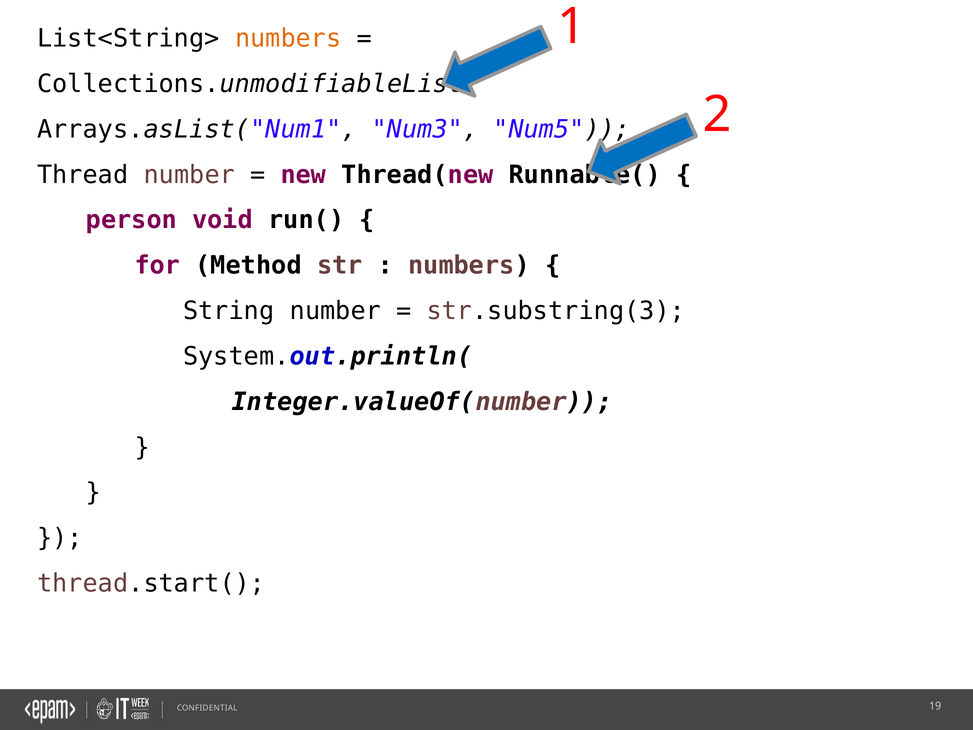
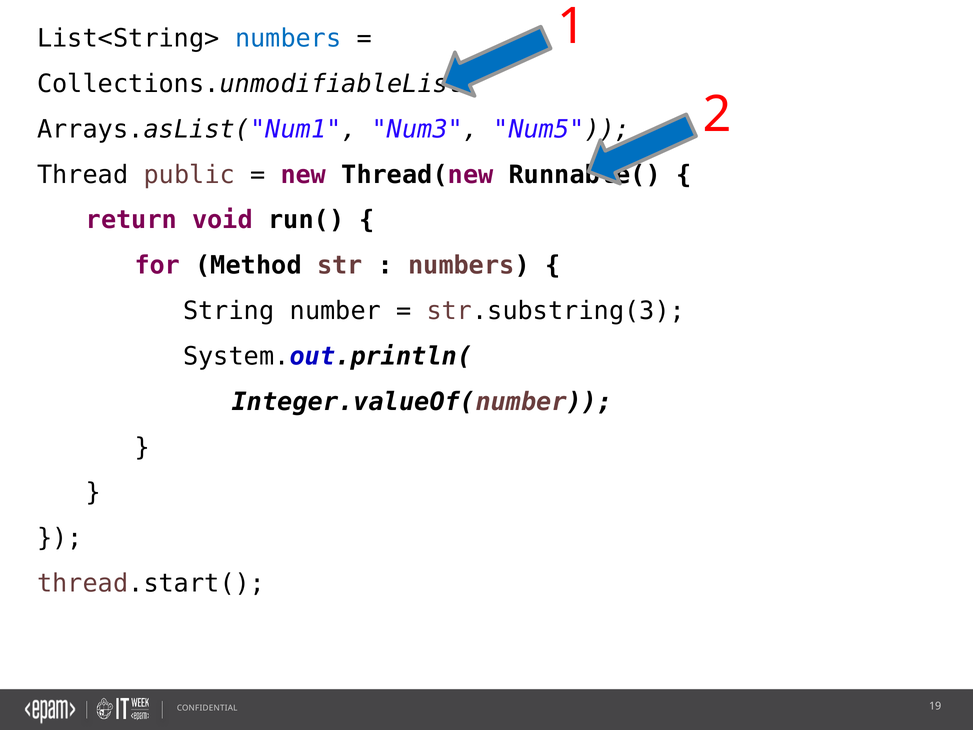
numbers at (288, 38) colour: orange -> blue
Thread number: number -> public
person: person -> return
